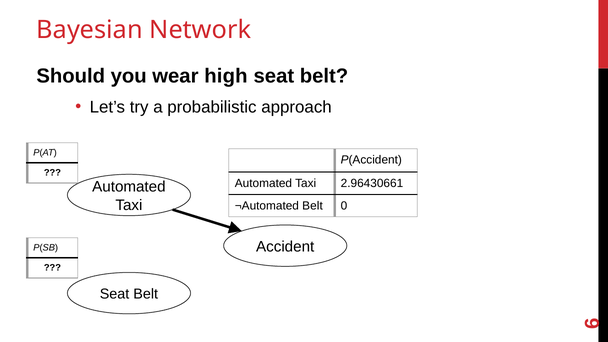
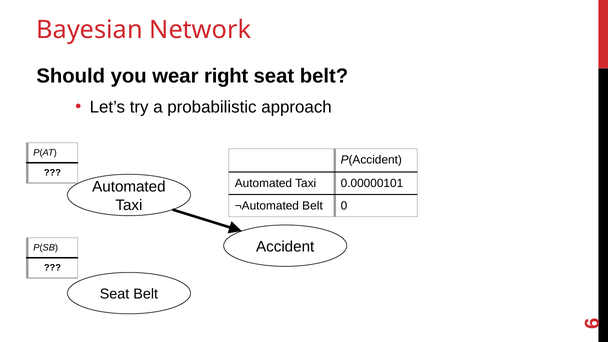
high: high -> right
2.96430661: 2.96430661 -> 0.00000101
